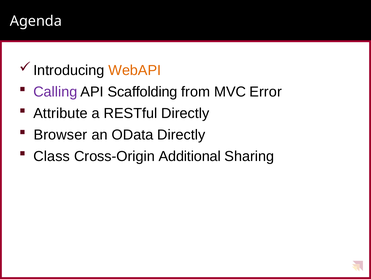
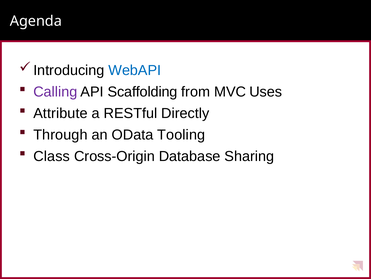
WebAPI colour: orange -> blue
Error: Error -> Uses
Browser: Browser -> Through
OData Directly: Directly -> Tooling
Additional: Additional -> Database
